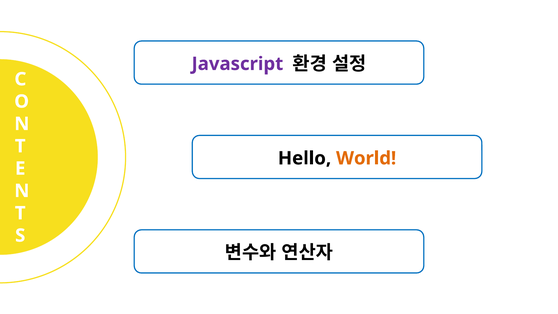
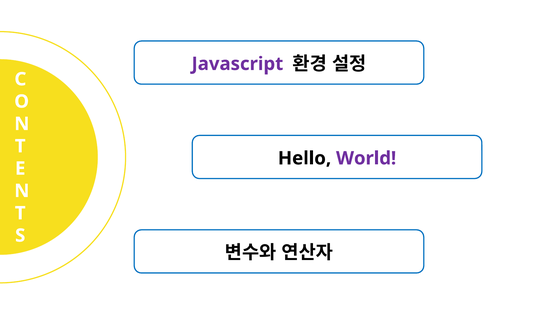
World colour: orange -> purple
